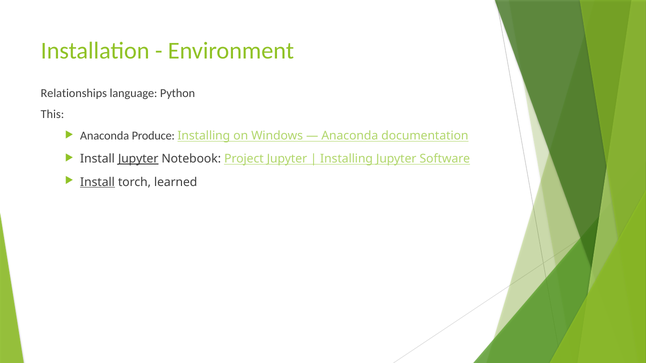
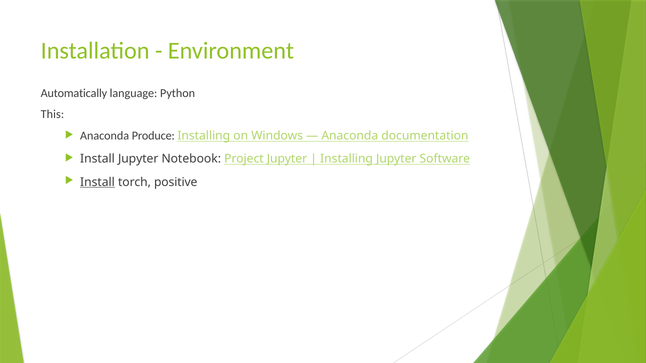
Relationships: Relationships -> Automatically
Jupyter at (138, 159) underline: present -> none
learned: learned -> positive
